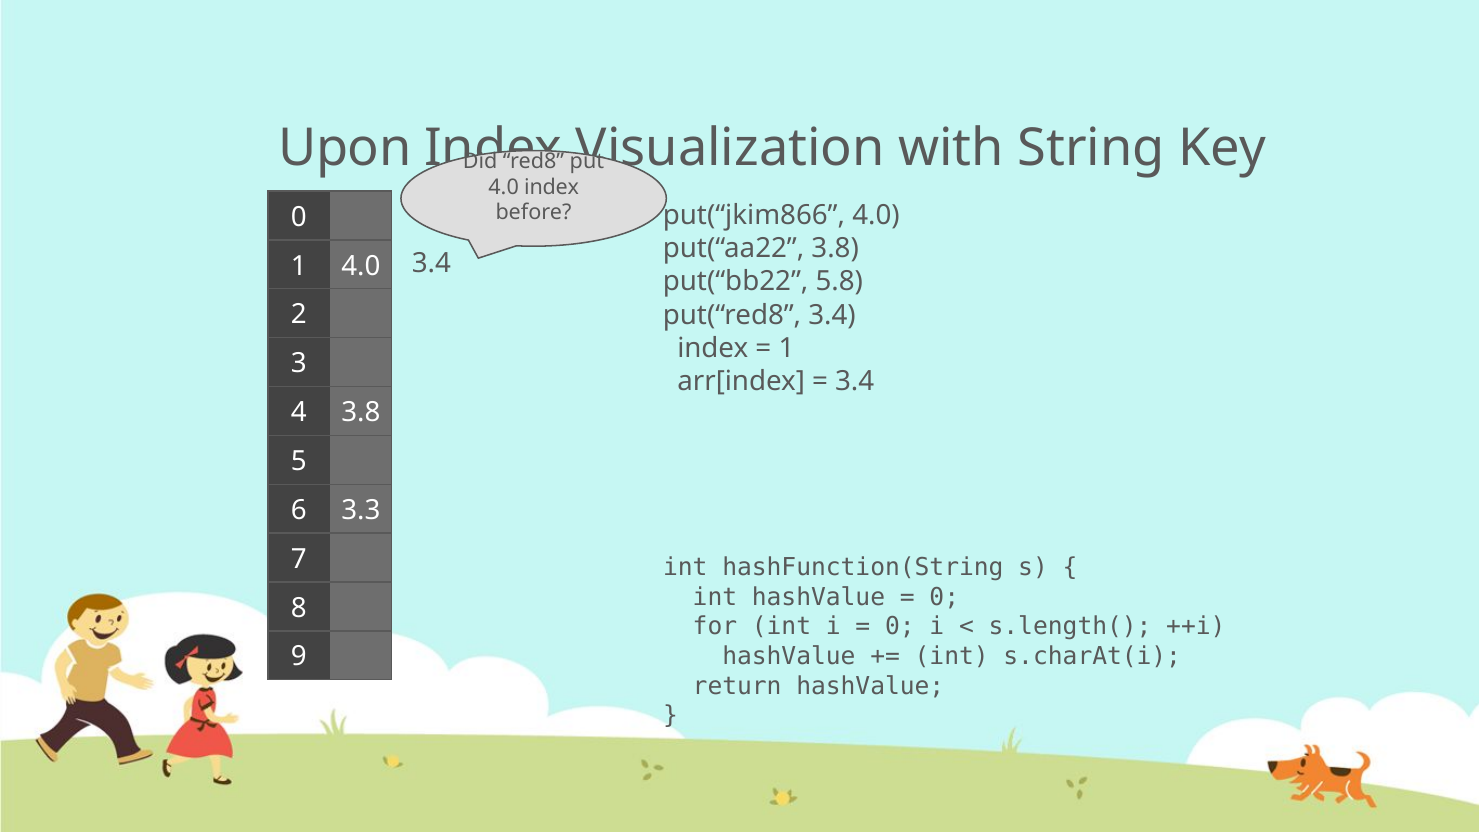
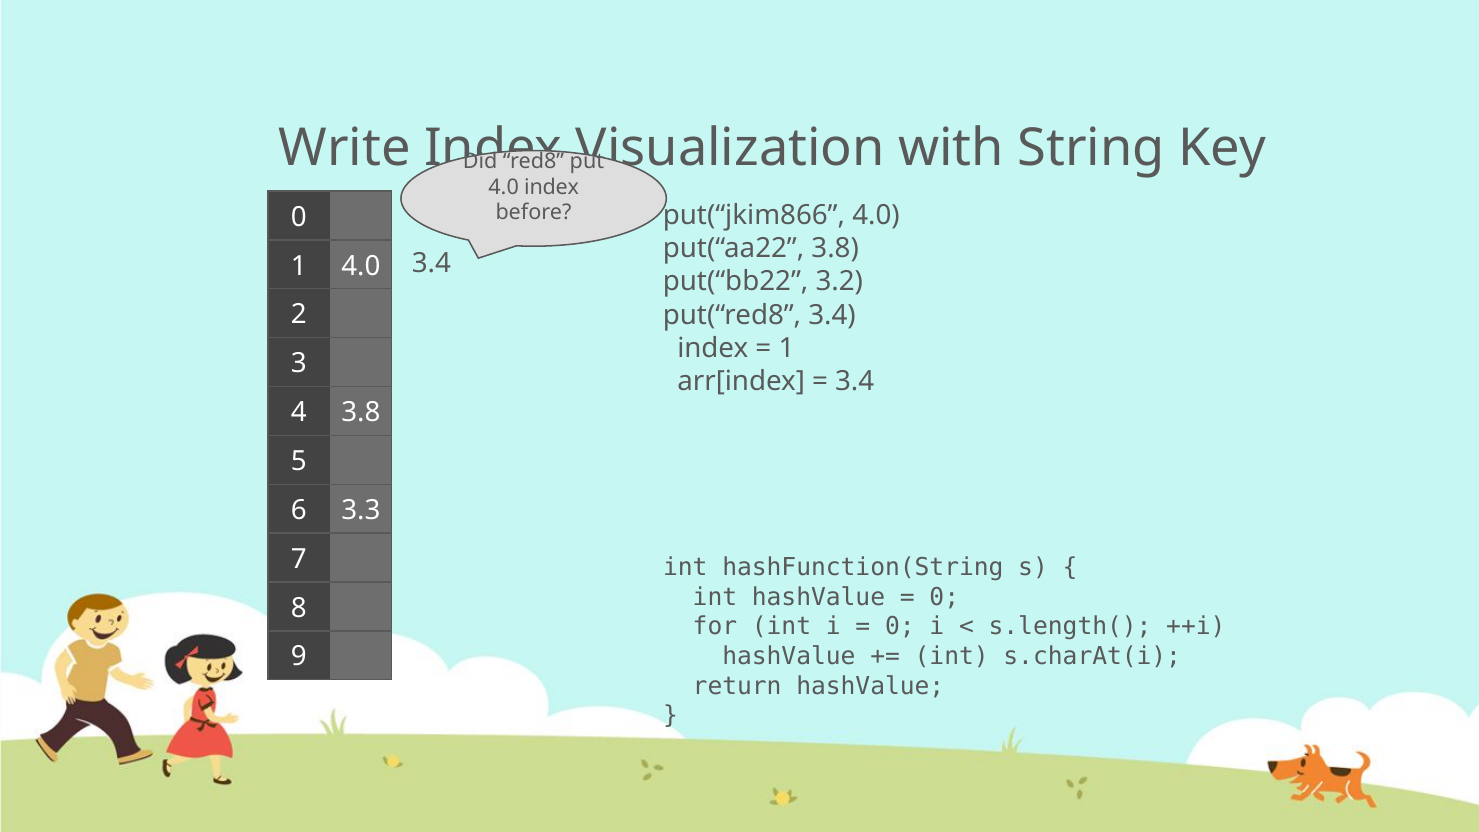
Upon: Upon -> Write
5.8: 5.8 -> 3.2
